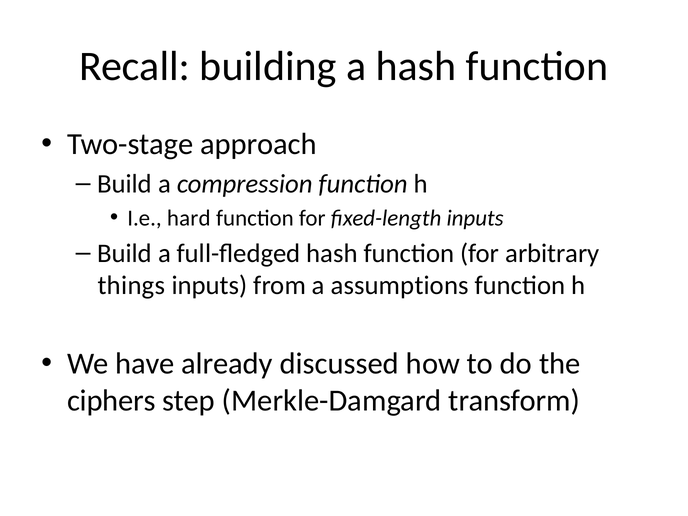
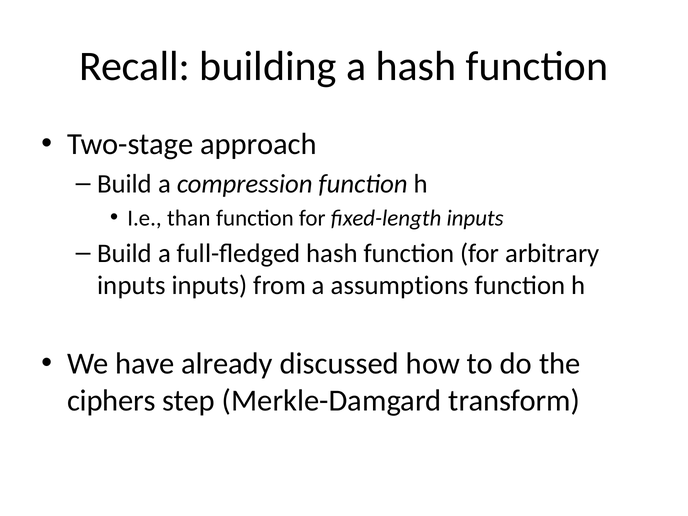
hard: hard -> than
things at (131, 286): things -> inputs
